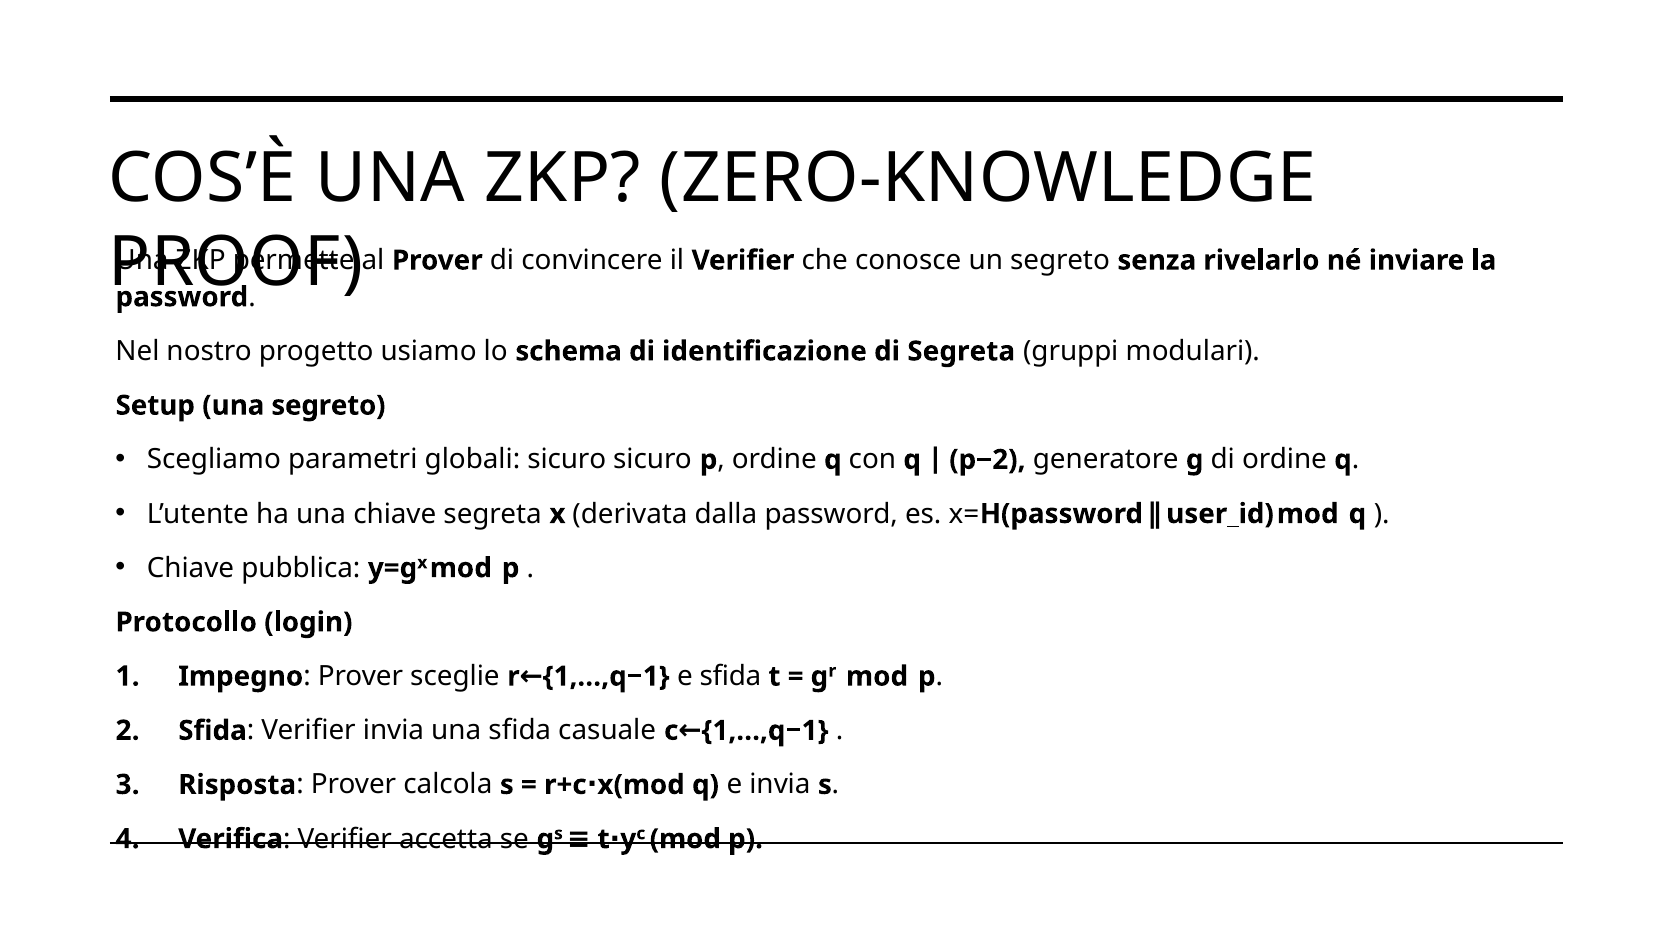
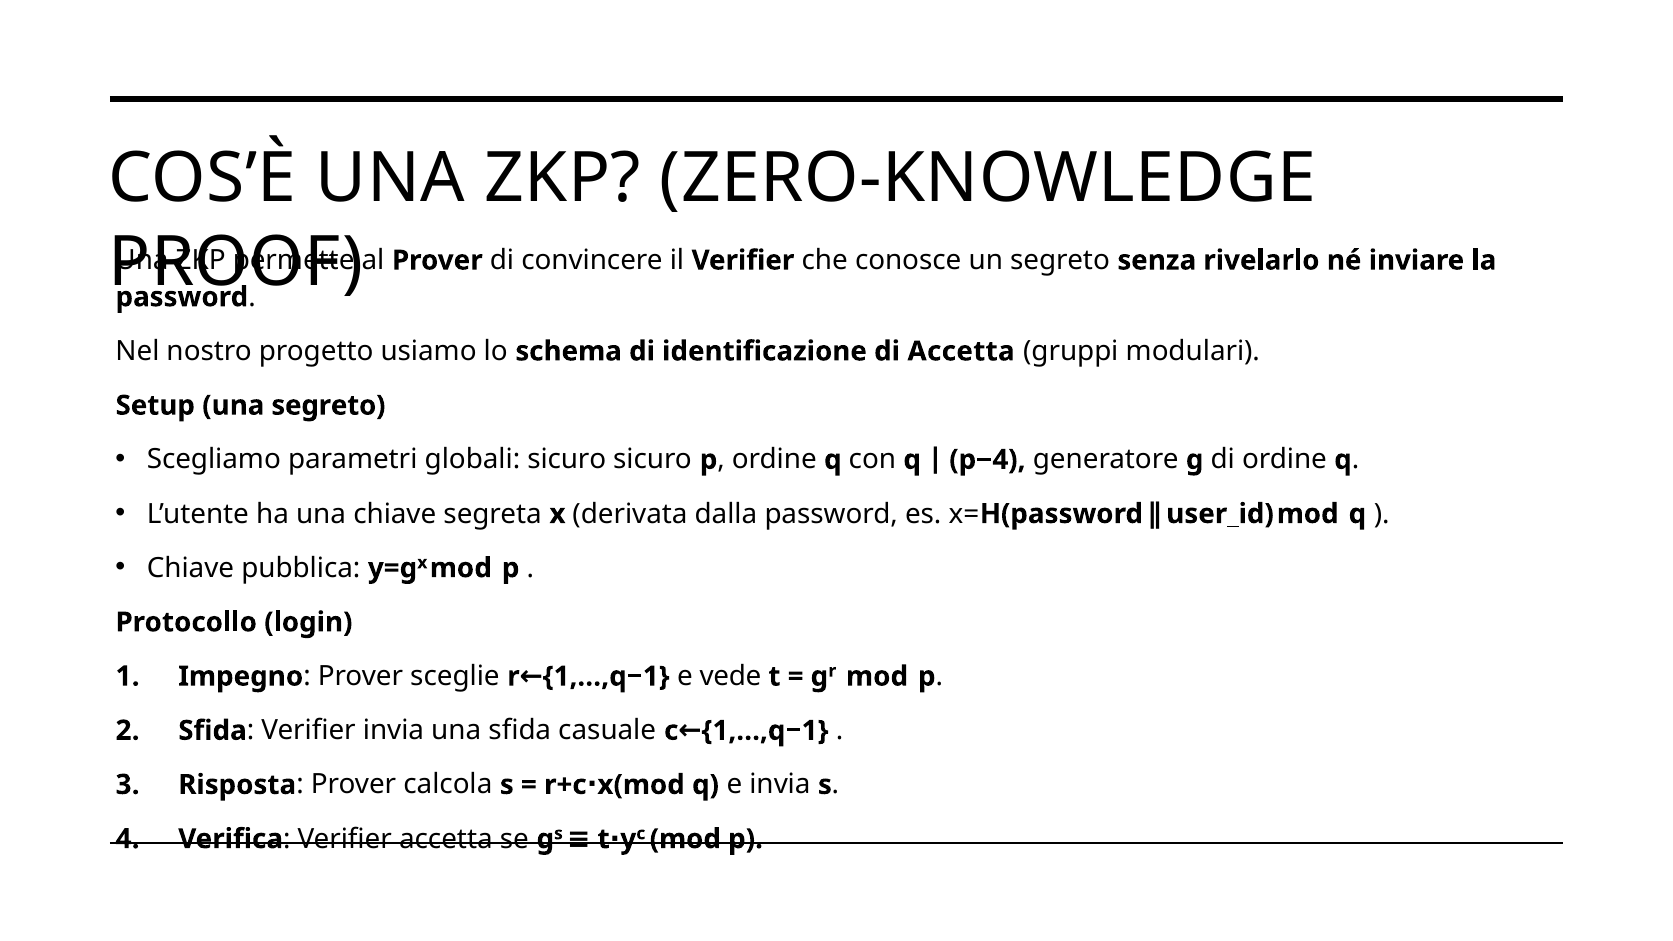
di Segreta: Segreta -> Accetta
p−2: p−2 -> p−4
e sfida: sfida -> vede
